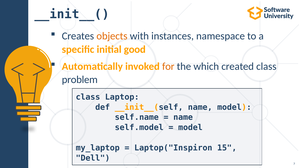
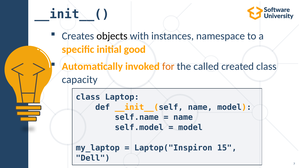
objects colour: orange -> black
which: which -> called
problem: problem -> capacity
